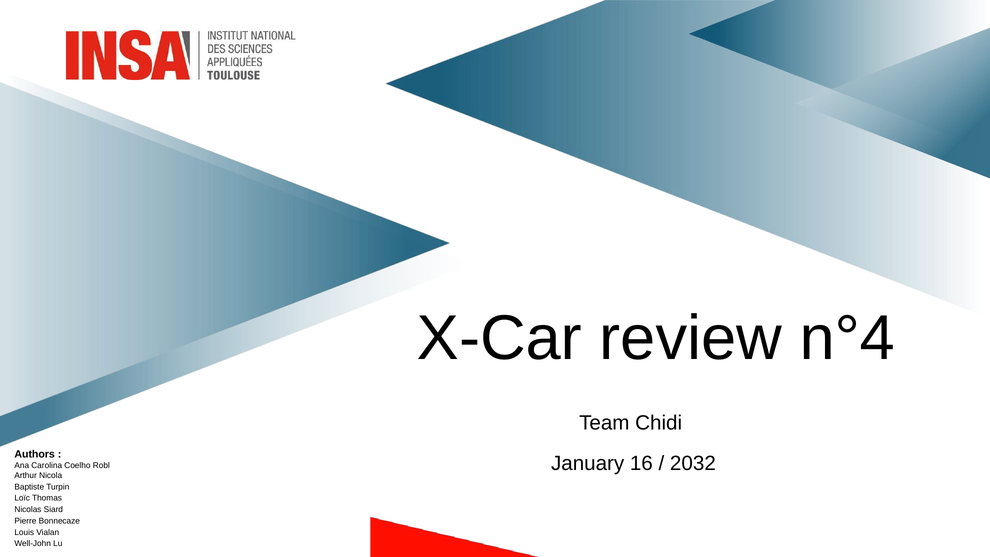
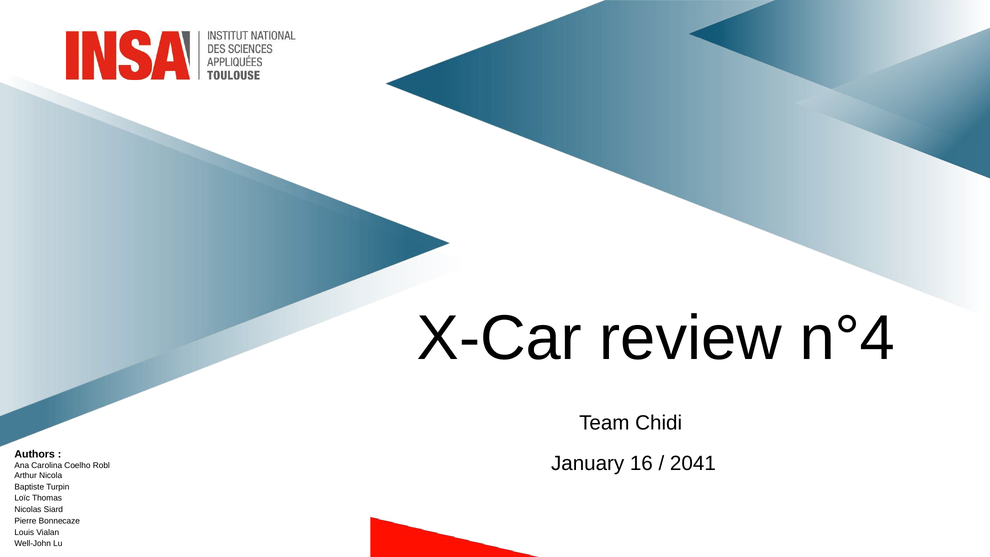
2032: 2032 -> 2041
